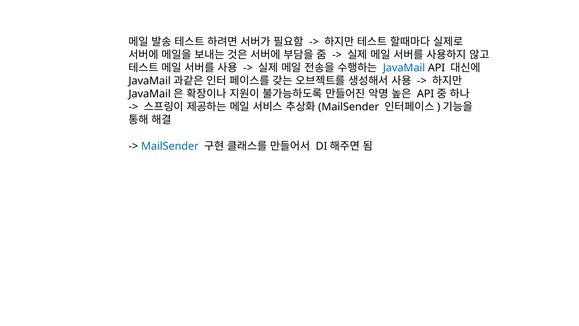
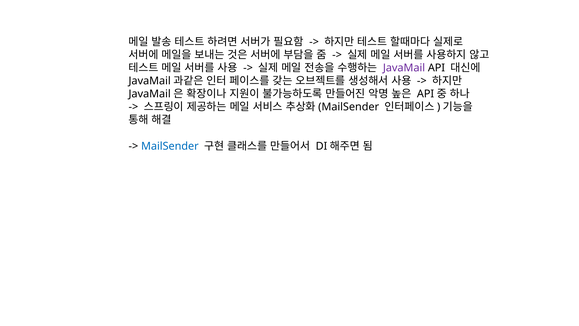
JavaMail colour: blue -> purple
